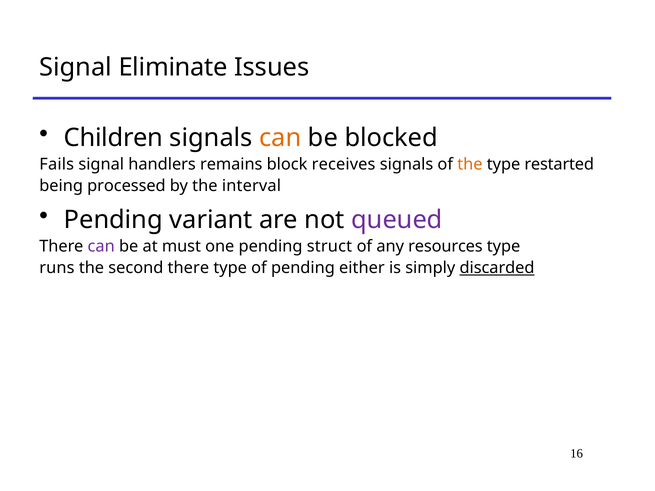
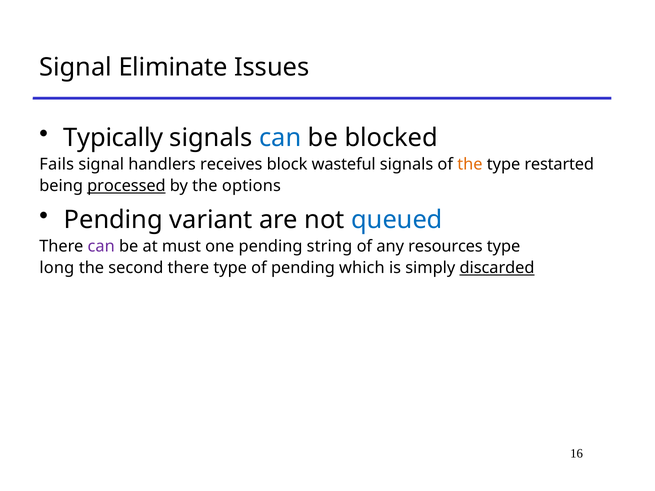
Children: Children -> Typically
can at (280, 138) colour: orange -> blue
remains: remains -> receives
receives: receives -> wasteful
processed underline: none -> present
interval: interval -> options
queued colour: purple -> blue
struct: struct -> string
runs: runs -> long
either: either -> which
